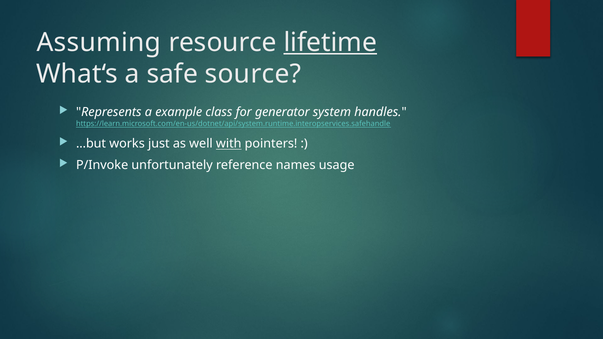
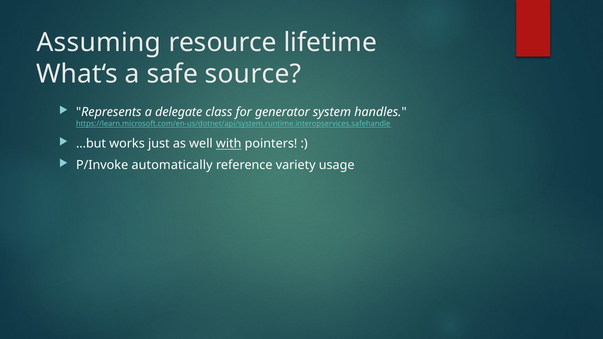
lifetime underline: present -> none
example: example -> delegate
unfortunately: unfortunately -> automatically
names: names -> variety
